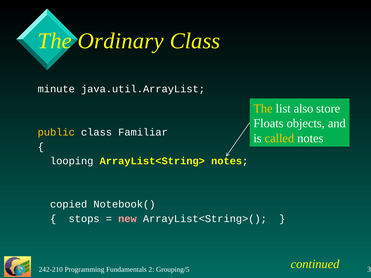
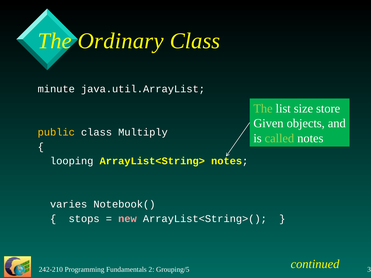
The at (263, 109) colour: yellow -> light green
also: also -> size
Floats: Floats -> Given
Familiar: Familiar -> Multiply
called colour: yellow -> light green
copied: copied -> varies
